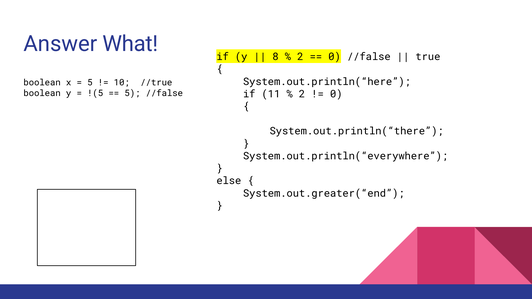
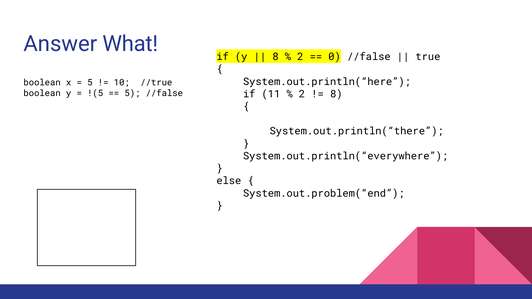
0 at (336, 94): 0 -> 8
System.out.greater(“end: System.out.greater(“end -> System.out.problem(“end
